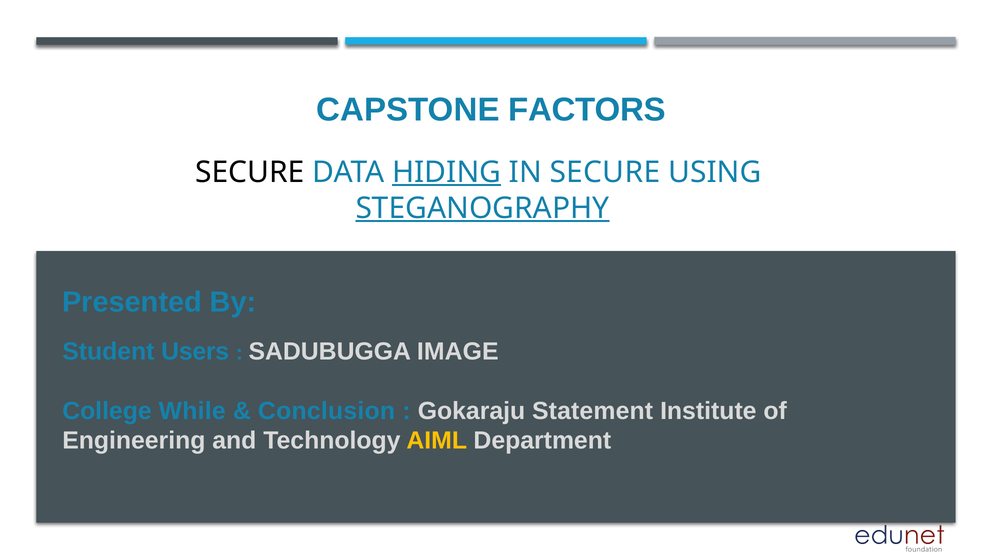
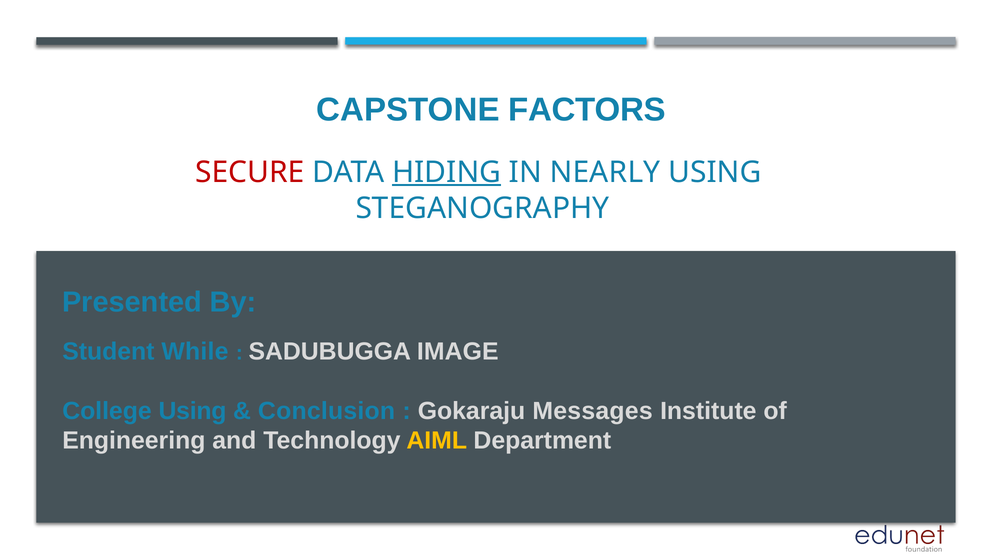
SECURE at (250, 172) colour: black -> red
IN SECURE: SECURE -> NEARLY
STEGANOGRAPHY underline: present -> none
Users: Users -> While
College While: While -> Using
Statement: Statement -> Messages
